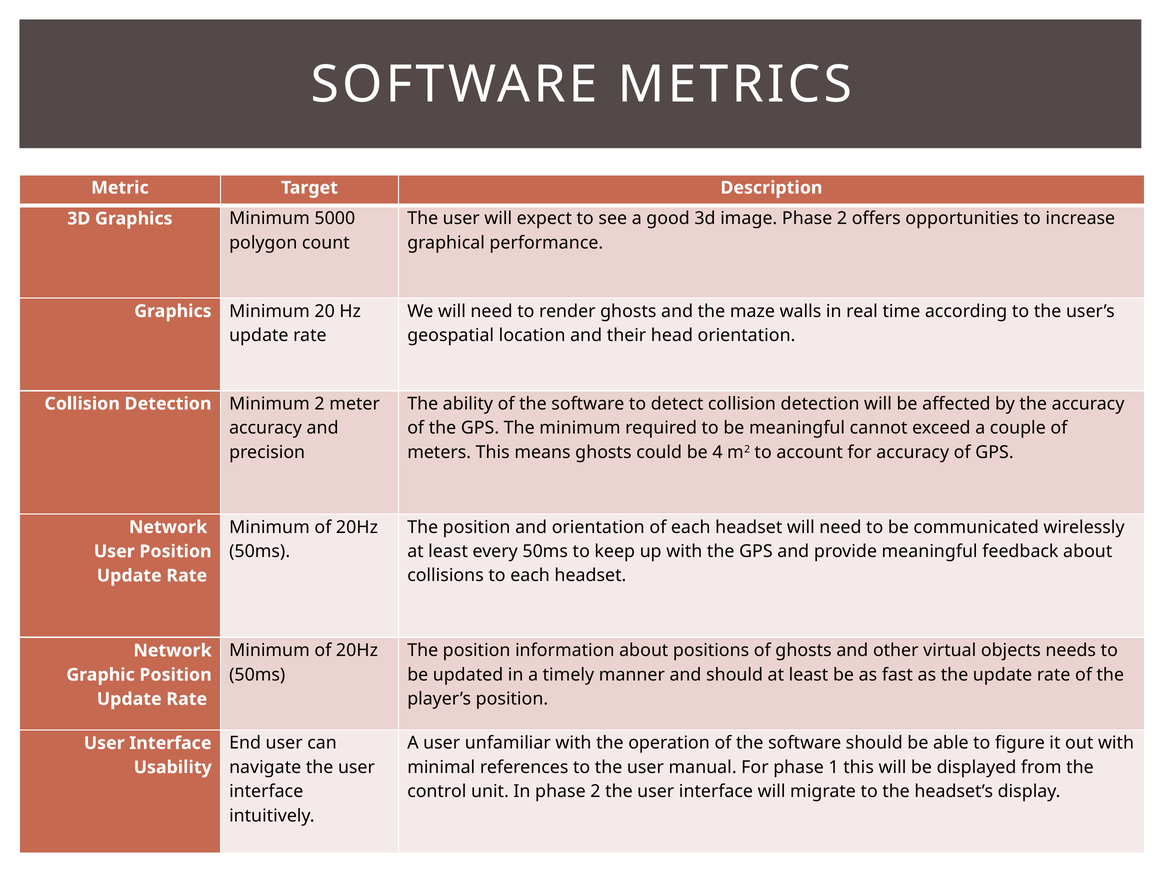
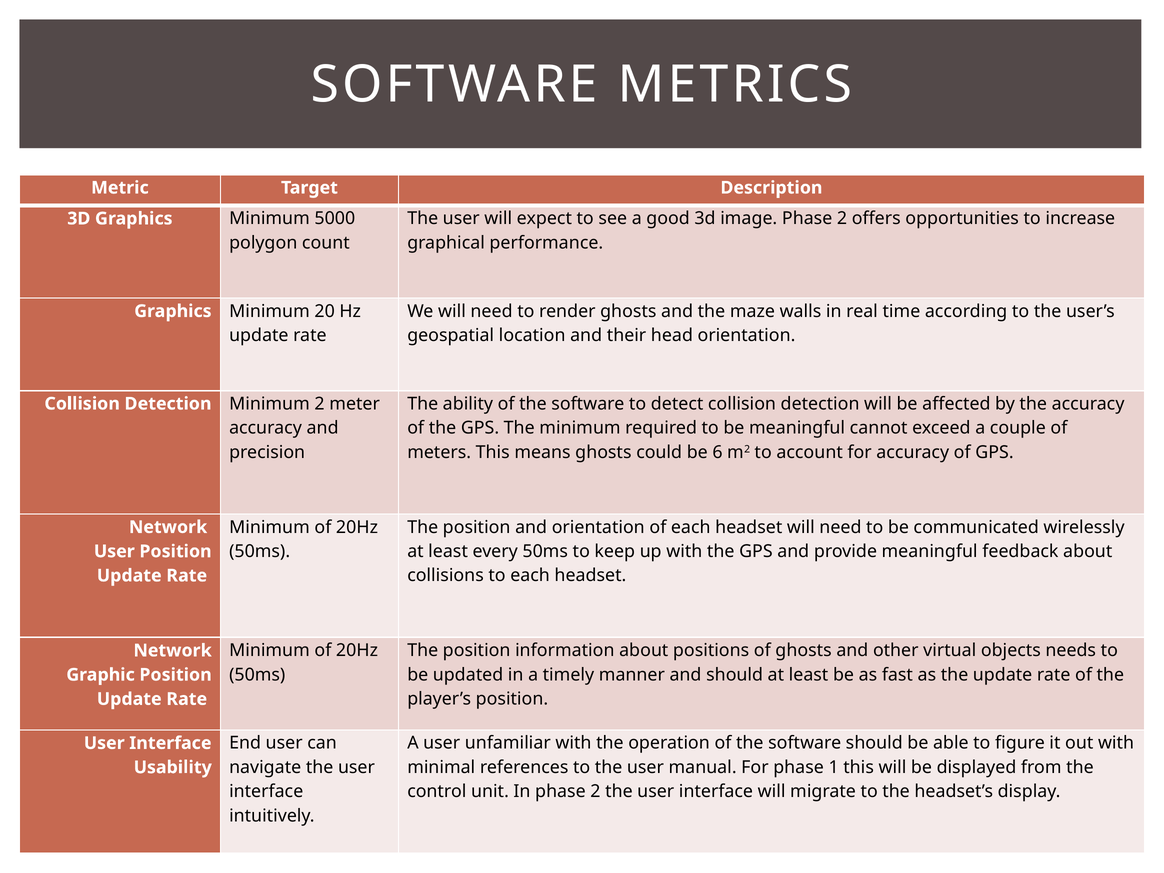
4: 4 -> 6
